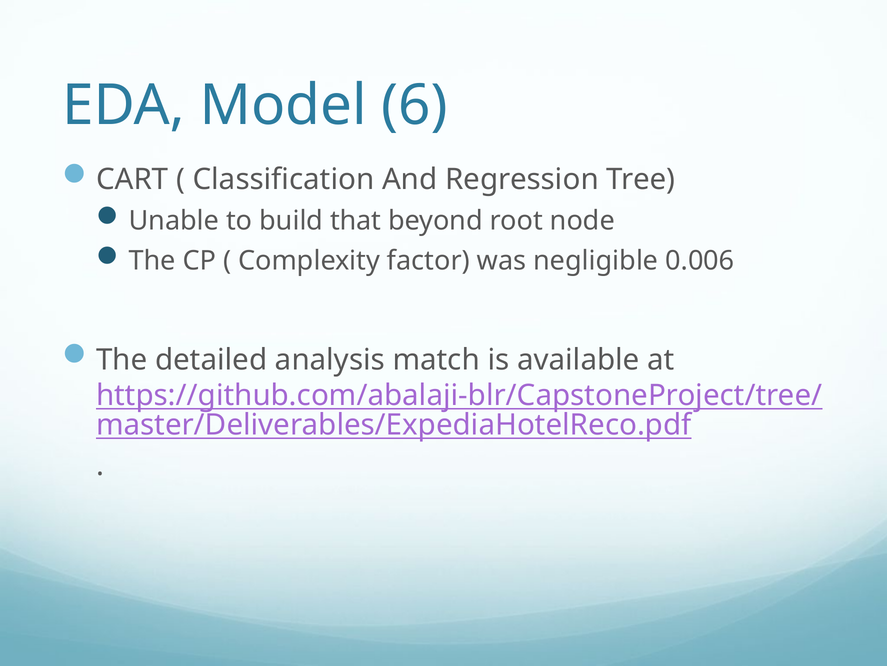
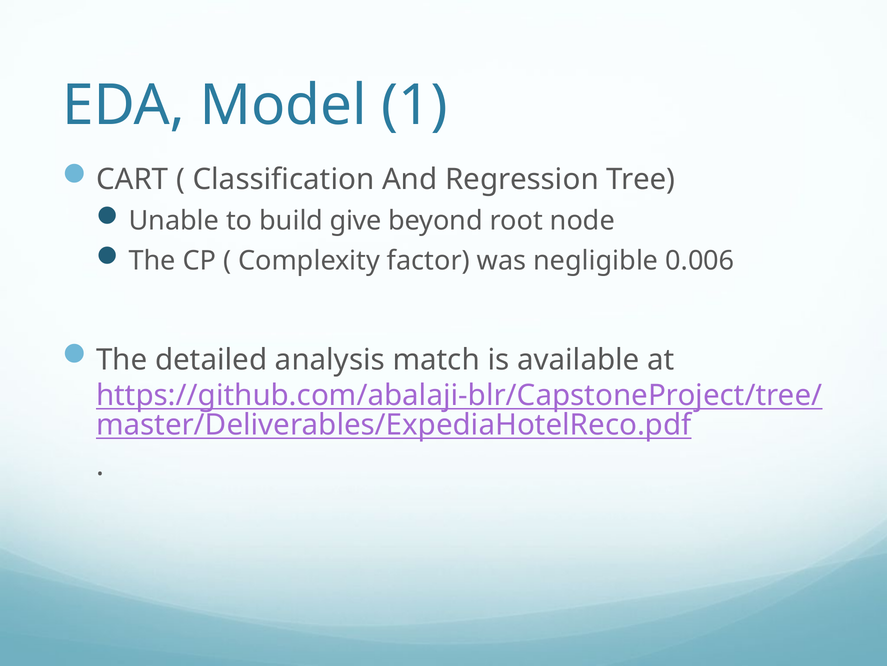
6: 6 -> 1
that: that -> give
